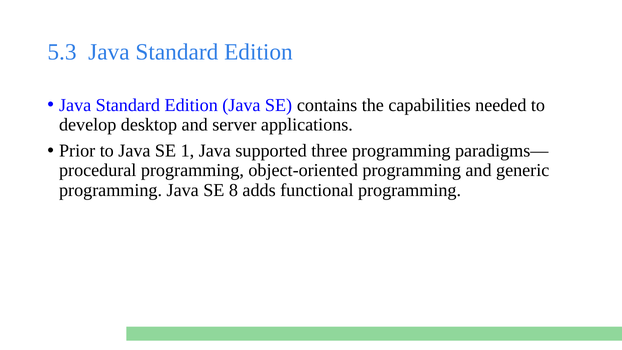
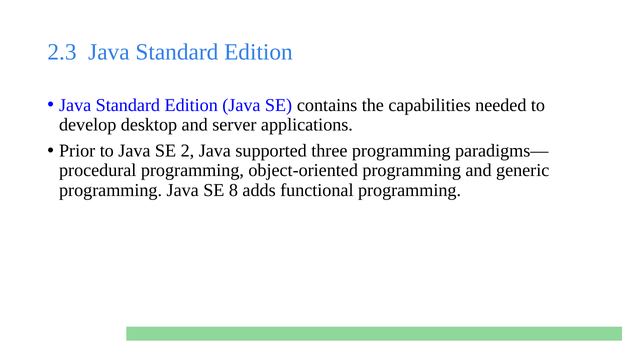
5.3: 5.3 -> 2.3
1: 1 -> 2
